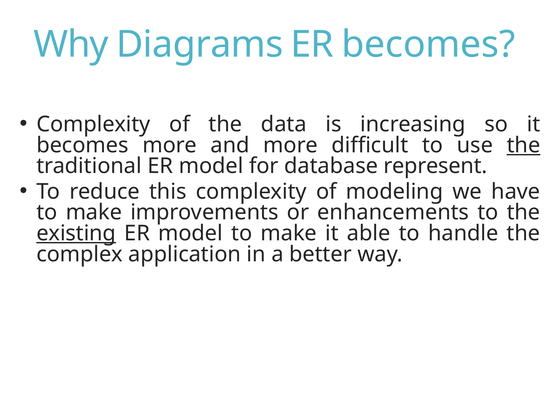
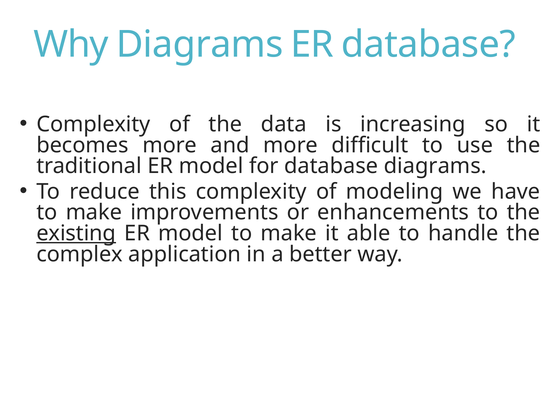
ER becomes: becomes -> database
the at (524, 145) underline: present -> none
database represent: represent -> diagrams
